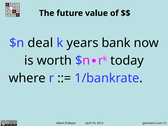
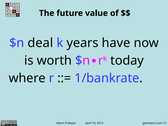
bank: bank -> have
